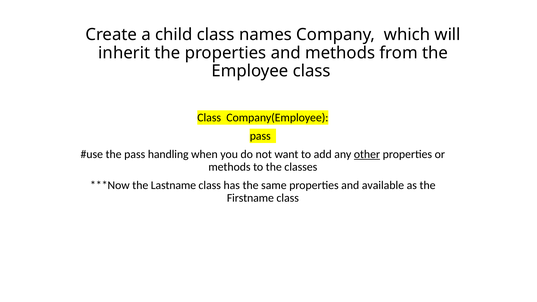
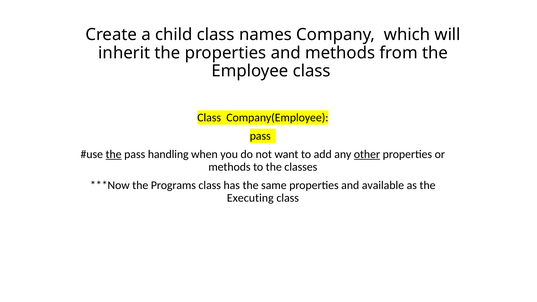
the at (114, 154) underline: none -> present
Lastname: Lastname -> Programs
Firstname: Firstname -> Executing
